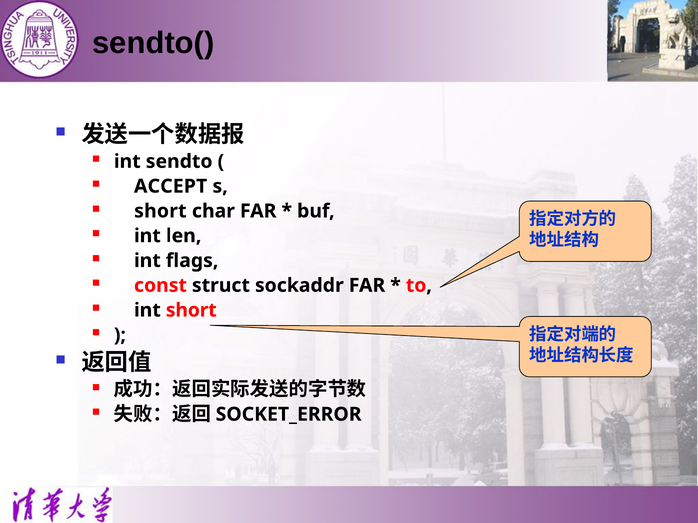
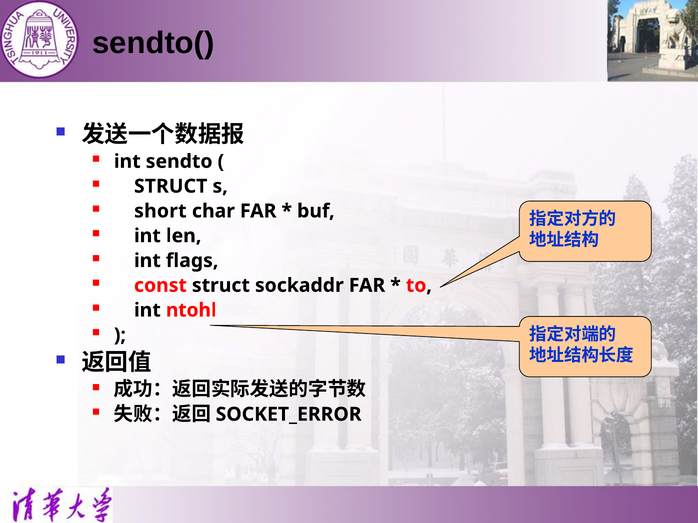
ACCEPT at (171, 186): ACCEPT -> STRUCT
int short: short -> ntohl
